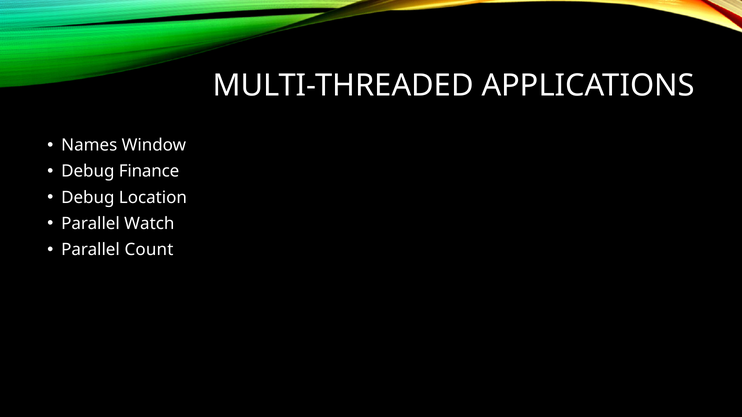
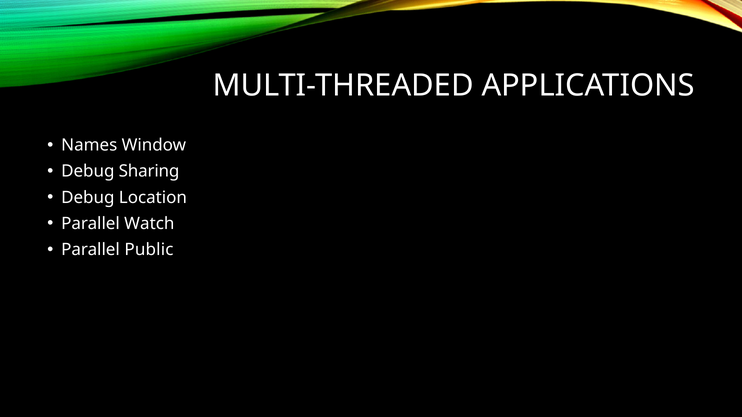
Finance: Finance -> Sharing
Count: Count -> Public
